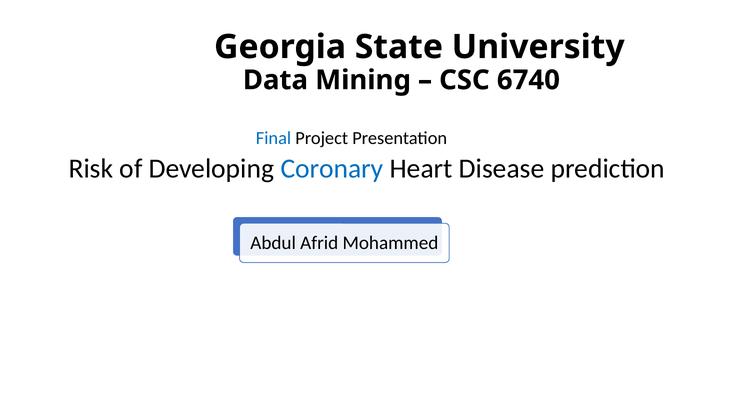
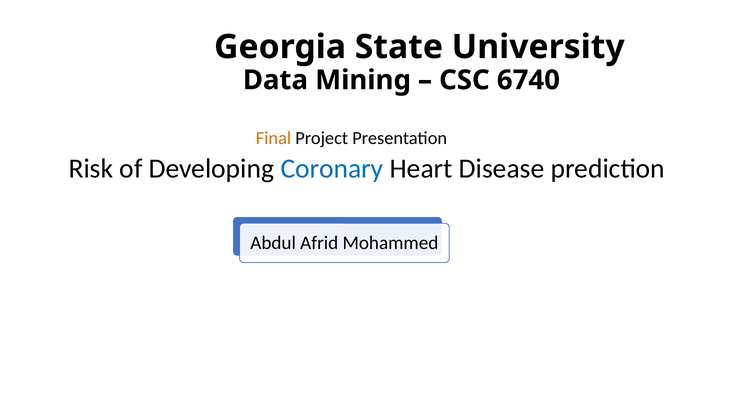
Final colour: blue -> orange
